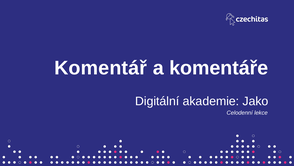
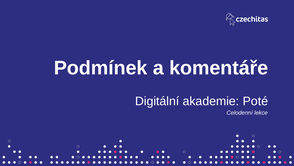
Komentář: Komentář -> Podmínek
Jako: Jako -> Poté
